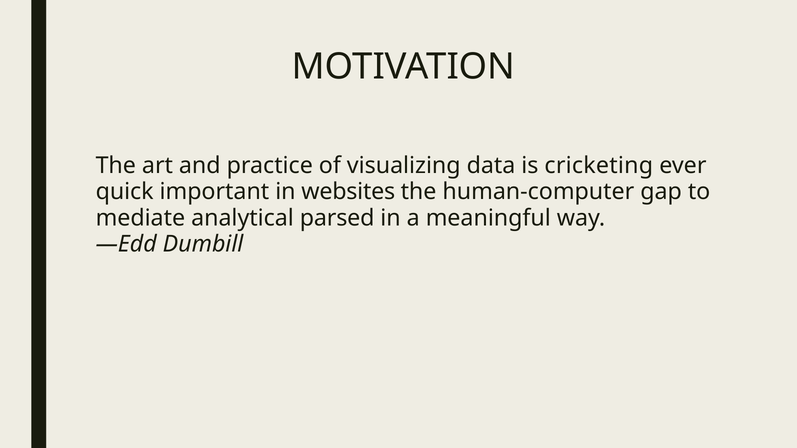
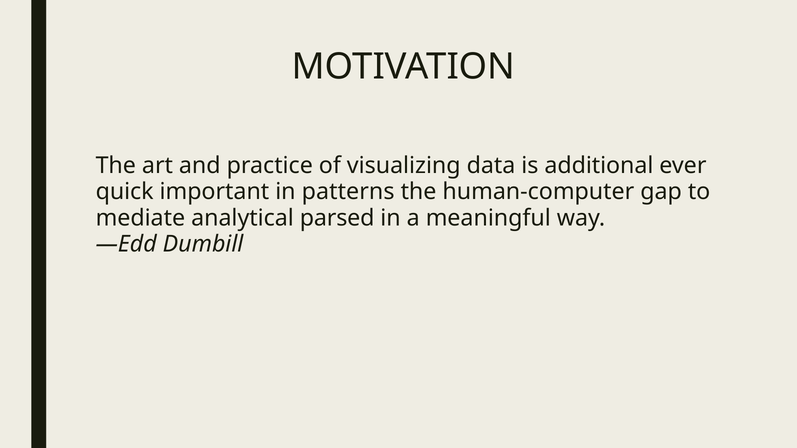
cricketing: cricketing -> additional
websites: websites -> patterns
